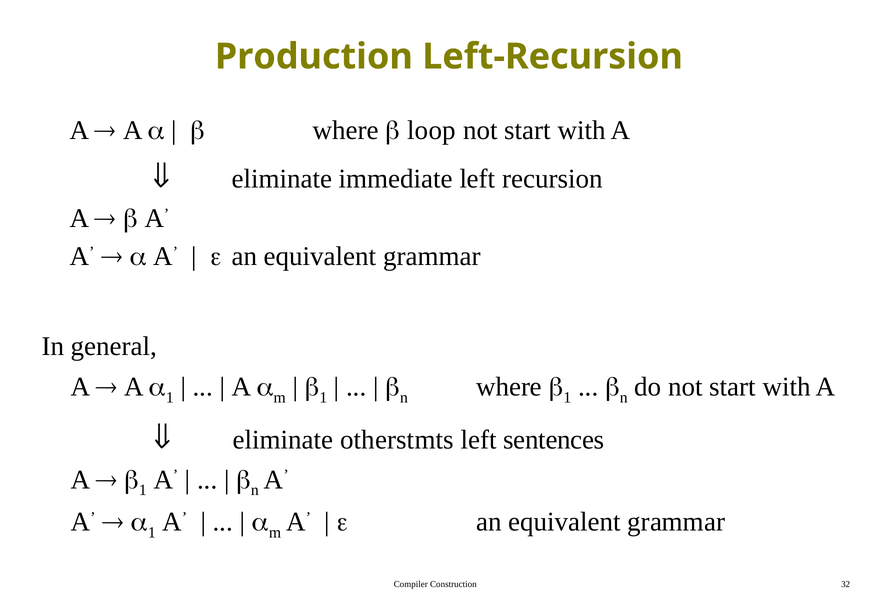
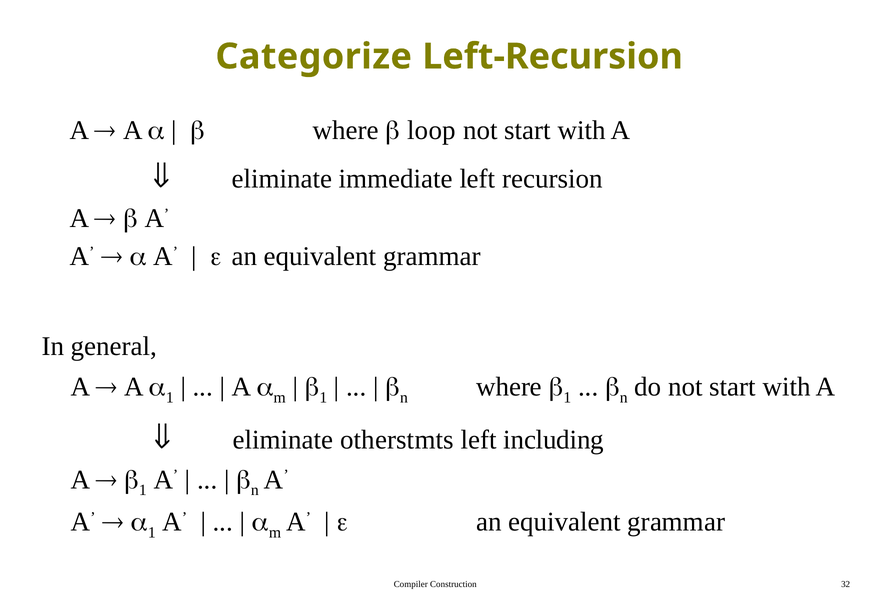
Production: Production -> Categorize
sentences: sentences -> including
